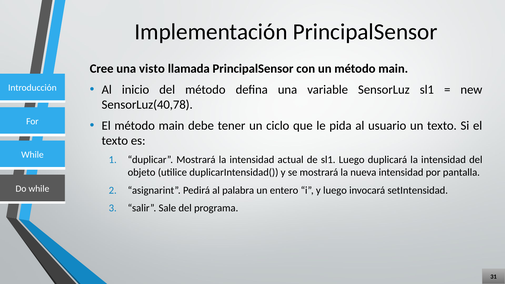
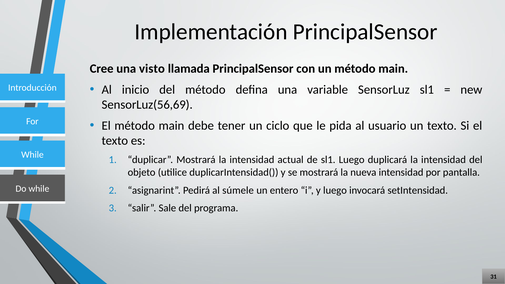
SensorLuz(40,78: SensorLuz(40,78 -> SensorLuz(56,69
palabra: palabra -> súmele
